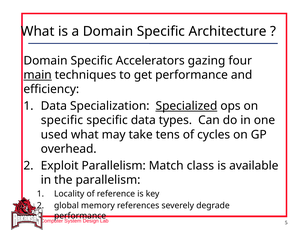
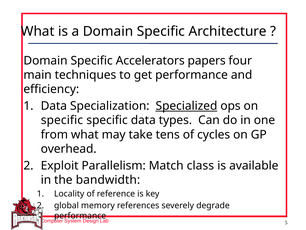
gazing: gazing -> papers
main underline: present -> none
used: used -> from
the parallelism: parallelism -> bandwidth
